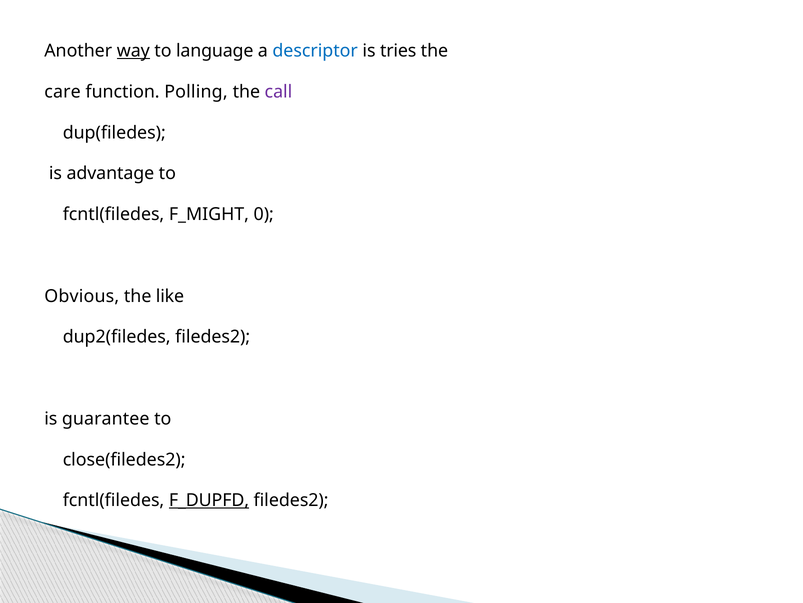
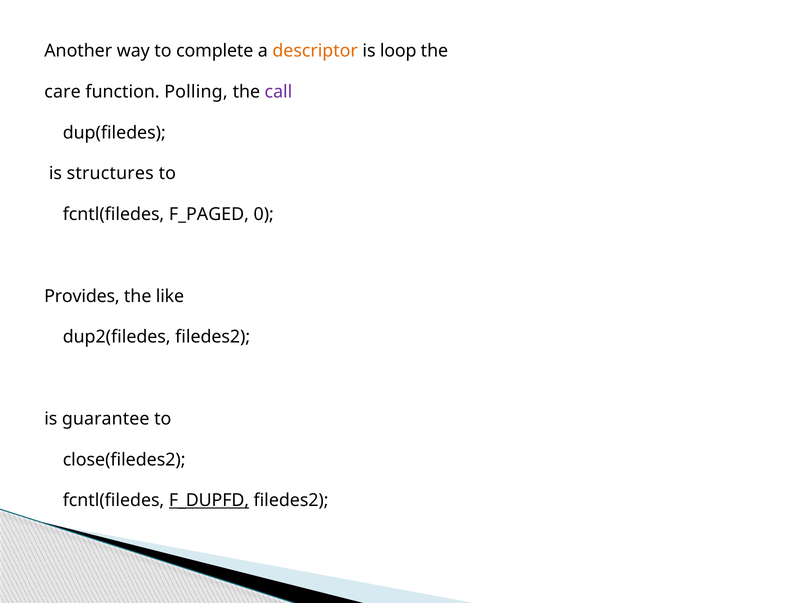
way underline: present -> none
language: language -> complete
descriptor colour: blue -> orange
tries: tries -> loop
advantage: advantage -> structures
F_MIGHT: F_MIGHT -> F_PAGED
Obvious: Obvious -> Provides
